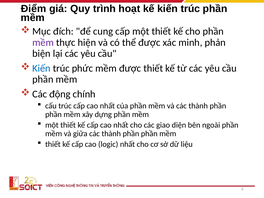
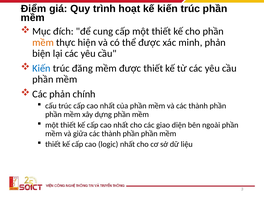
mềm at (43, 42) colour: purple -> orange
phức: phức -> đăng
Các động: động -> phản
